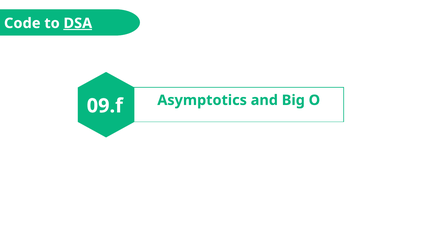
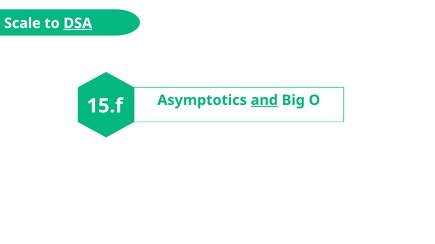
Code: Code -> Scale
and underline: none -> present
09.f: 09.f -> 15.f
